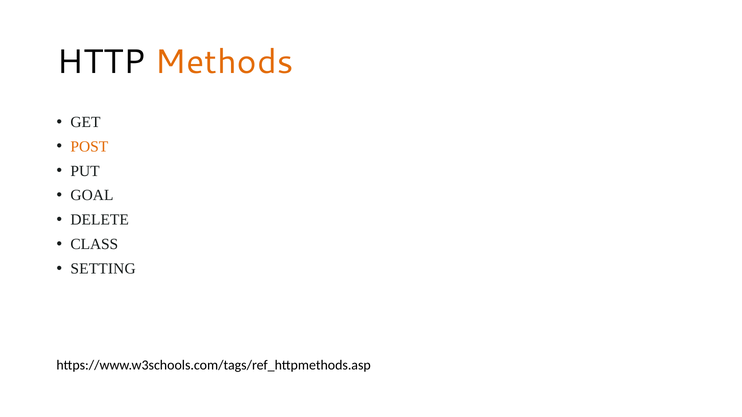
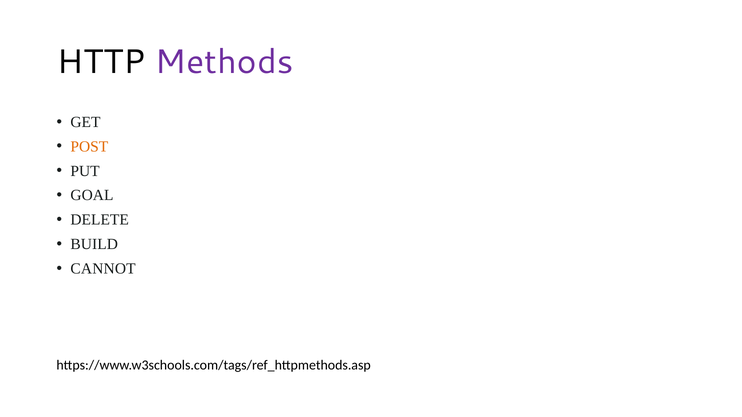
Methods colour: orange -> purple
CLASS: CLASS -> BUILD
SETTING: SETTING -> CANNOT
